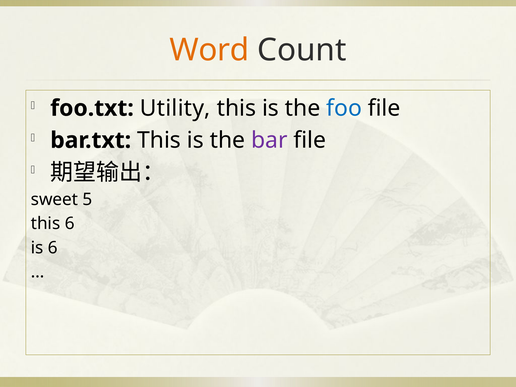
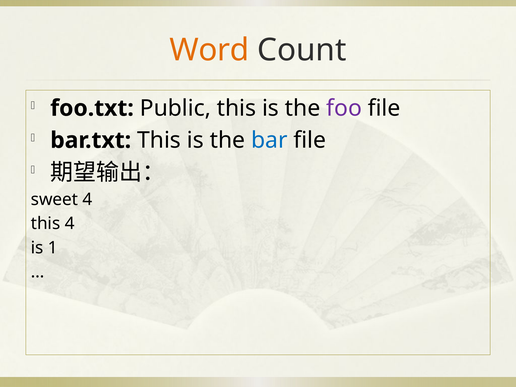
Utility: Utility -> Public
foo colour: blue -> purple
bar colour: purple -> blue
sweet 5: 5 -> 4
this 6: 6 -> 4
is 6: 6 -> 1
